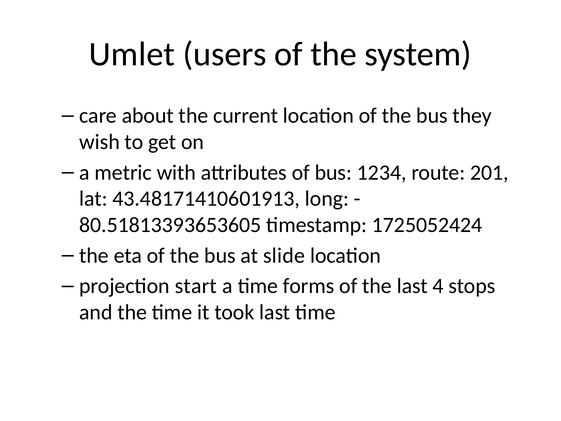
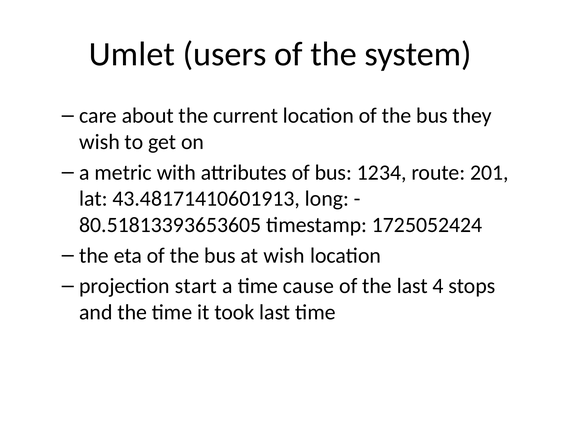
at slide: slide -> wish
forms: forms -> cause
